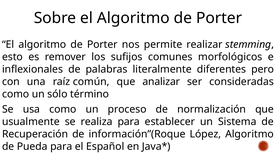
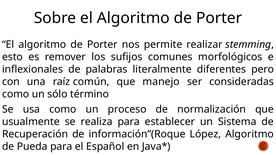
analizar: analizar -> manejo
